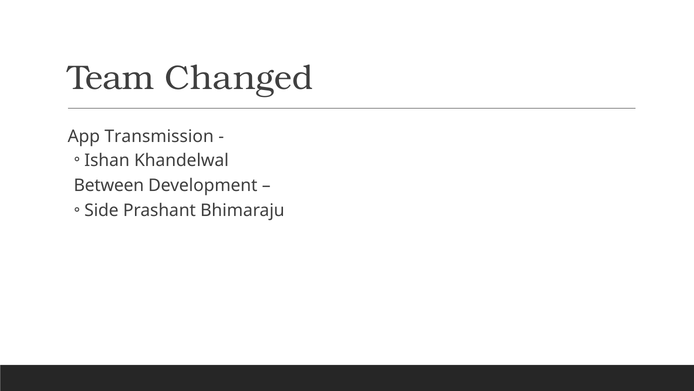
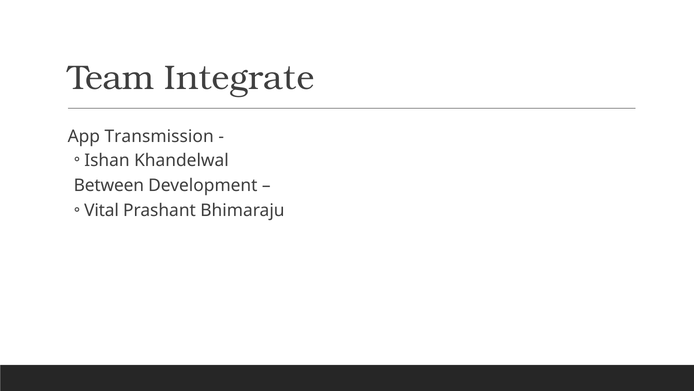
Changed: Changed -> Integrate
Side: Side -> Vital
